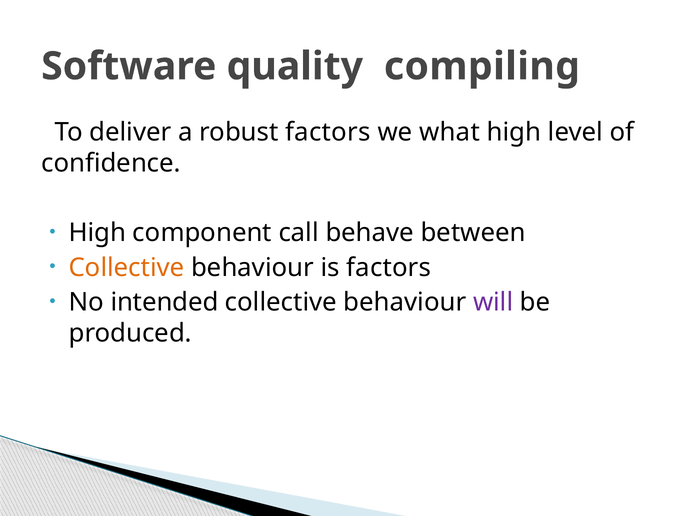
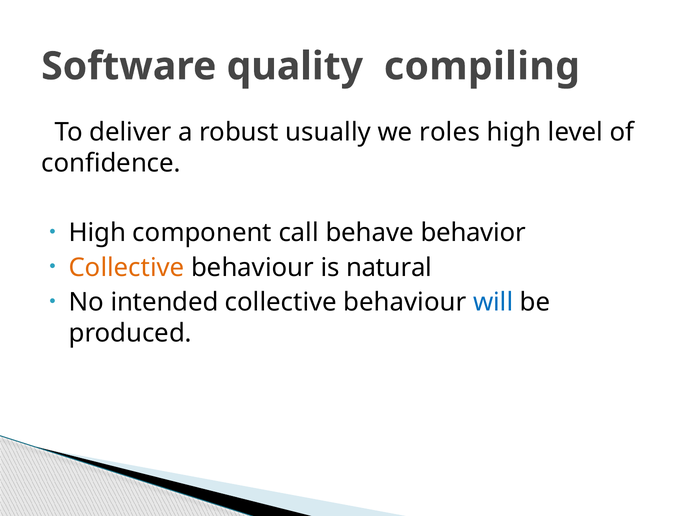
robust factors: factors -> usually
what: what -> roles
between: between -> behavior
is factors: factors -> natural
will colour: purple -> blue
